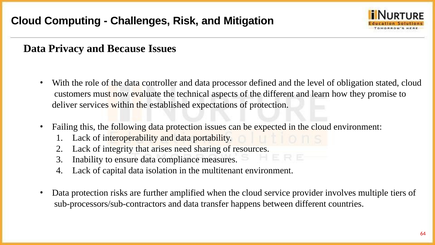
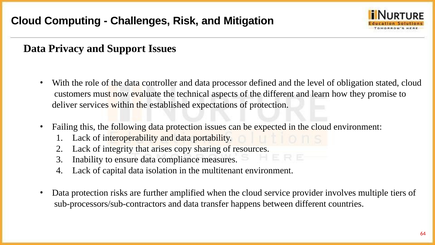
Because: Because -> Support
need: need -> copy
